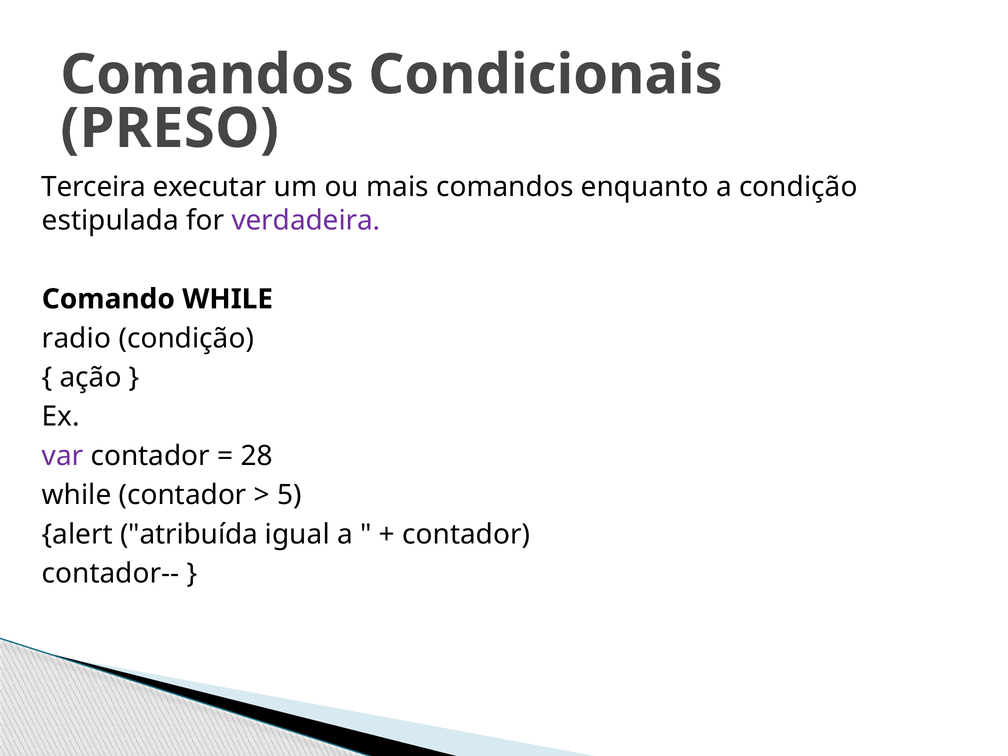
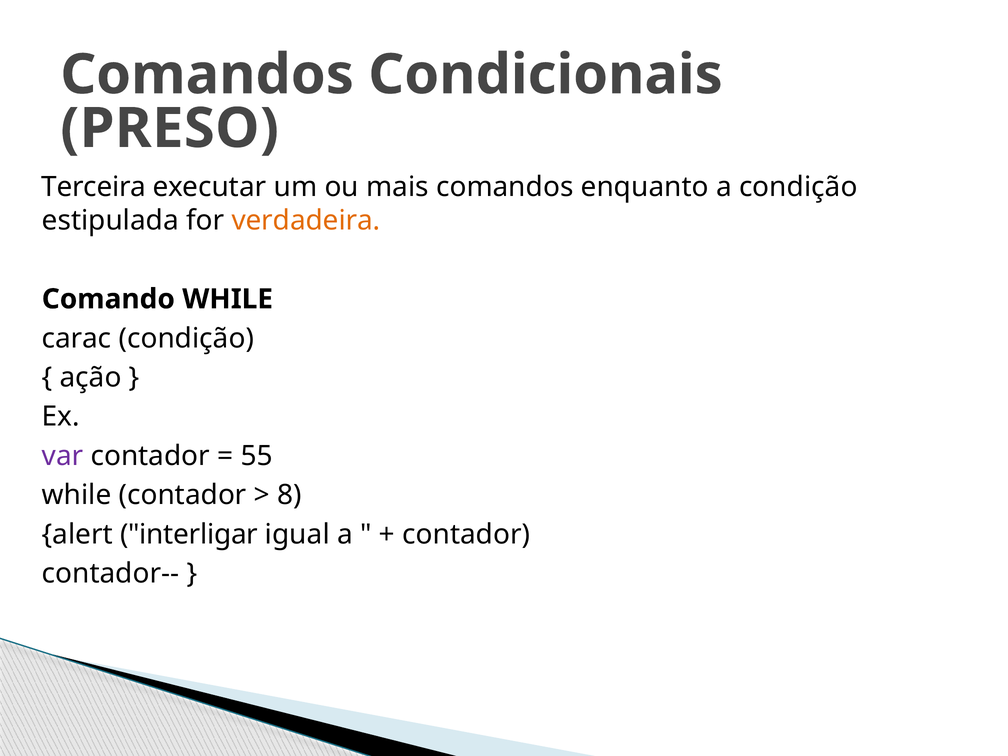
verdadeira colour: purple -> orange
radio: radio -> carac
28: 28 -> 55
5: 5 -> 8
atribuída: atribuída -> interligar
